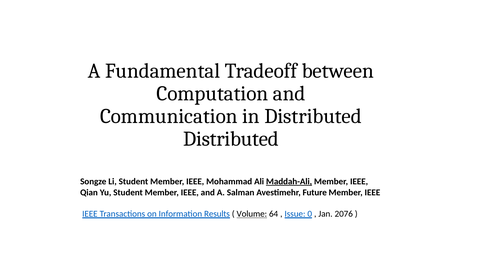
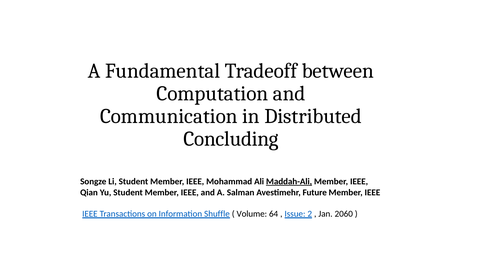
Distributed at (231, 139): Distributed -> Concluding
Results: Results -> Shuffle
Volume underline: present -> none
0: 0 -> 2
2076: 2076 -> 2060
